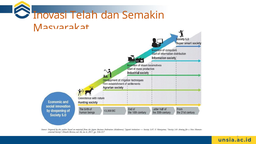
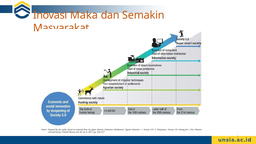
Telah: Telah -> Maka
